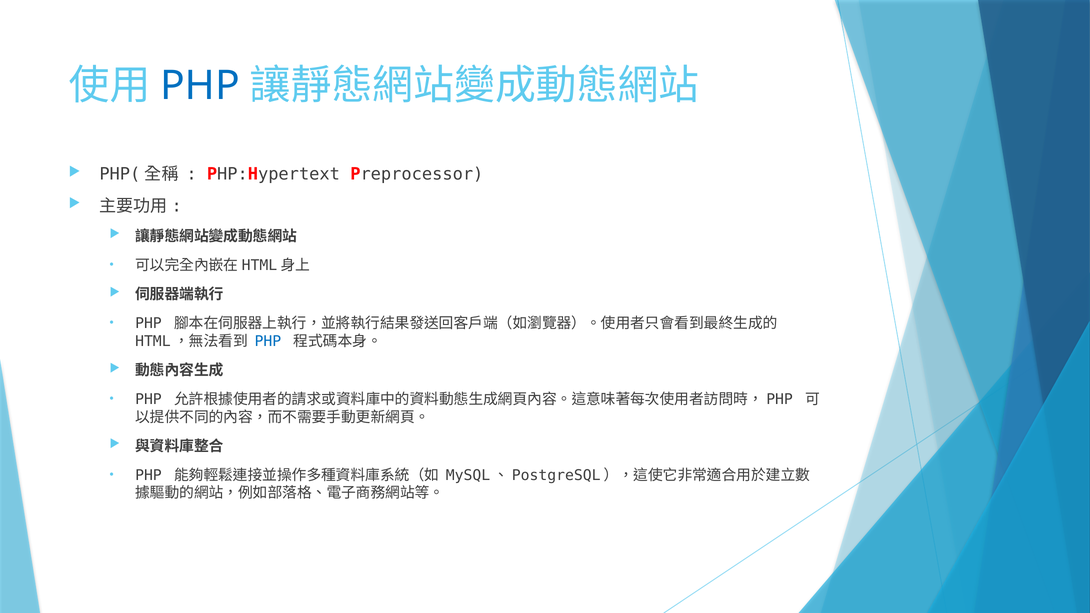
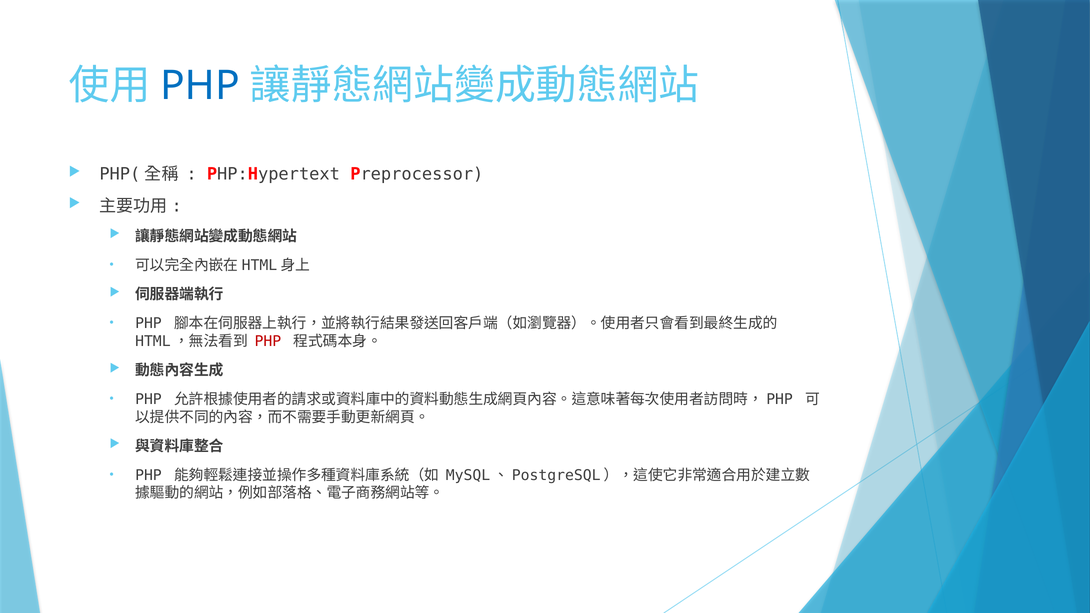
PHP at (268, 341) colour: blue -> red
